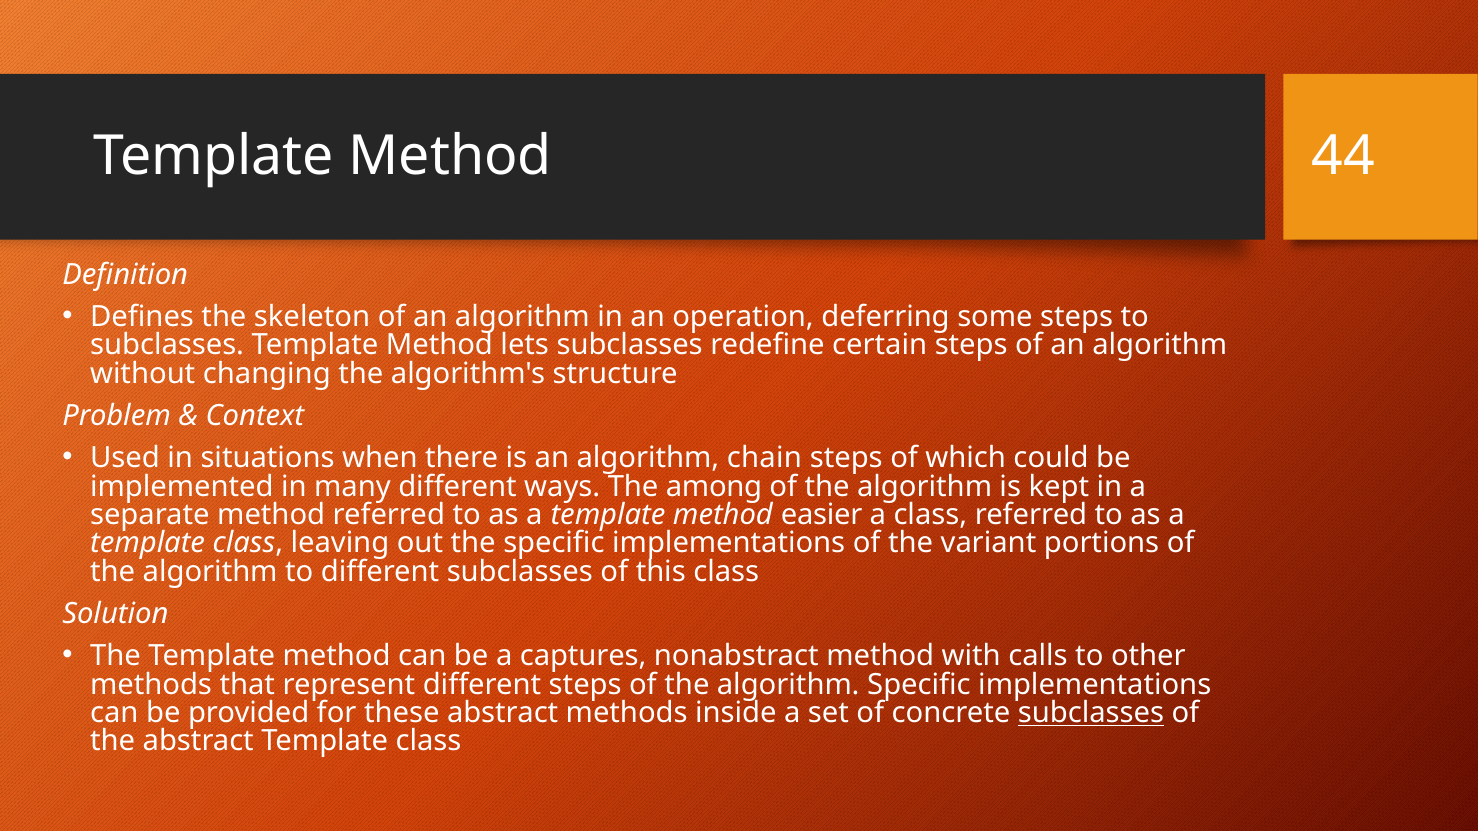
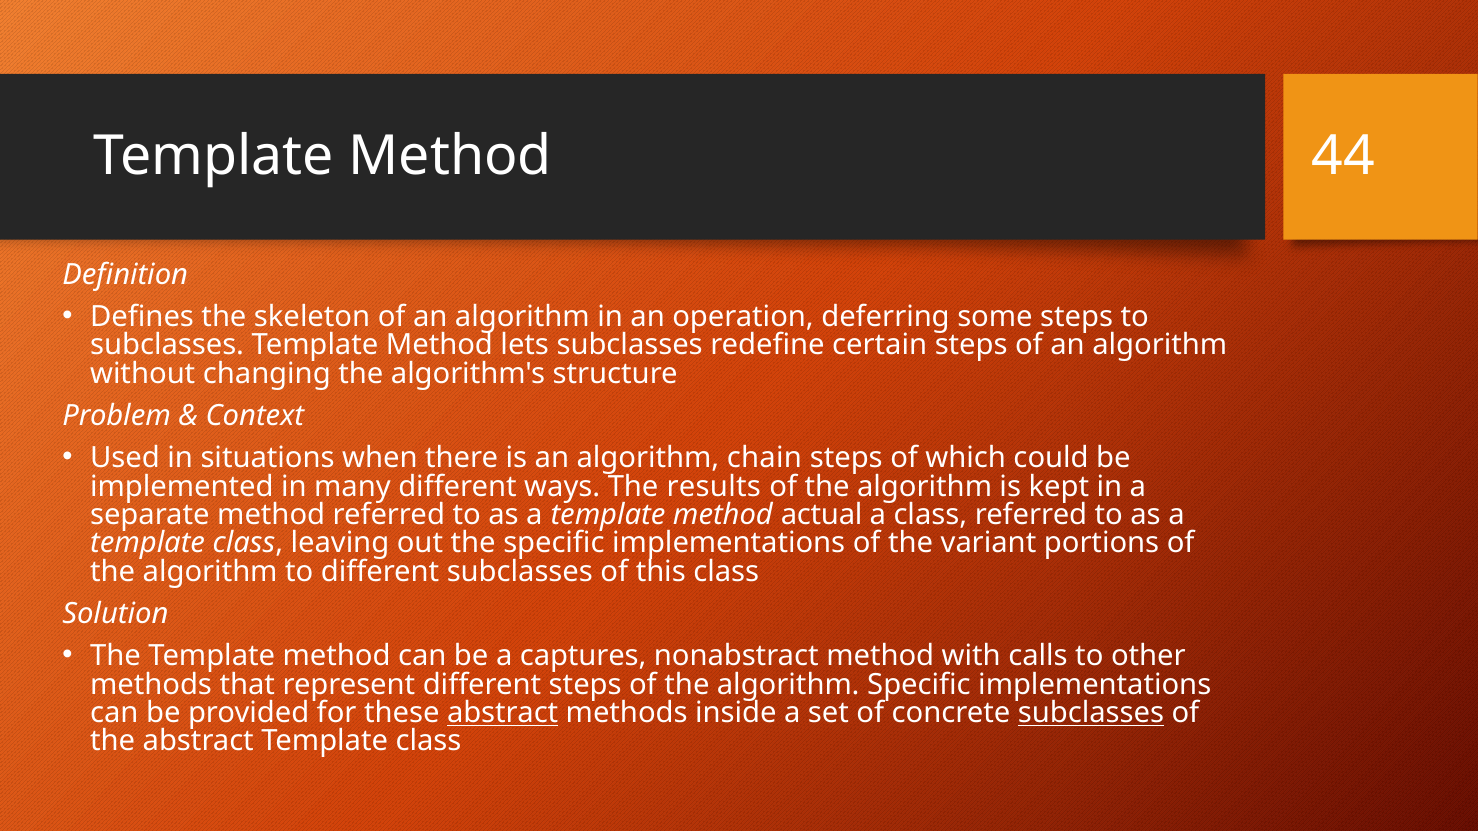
among: among -> results
easier: easier -> actual
abstract at (503, 713) underline: none -> present
